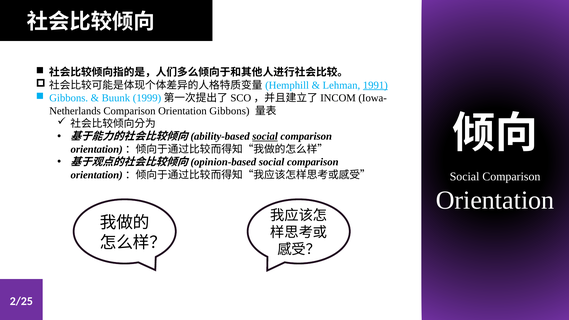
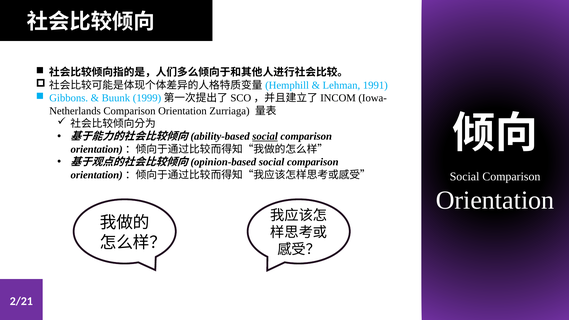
1991 underline: present -> none
Orientation Gibbons: Gibbons -> Zurriaga
2/25: 2/25 -> 2/21
